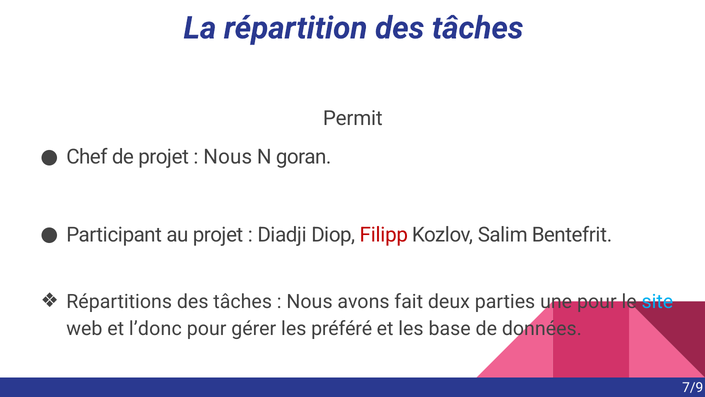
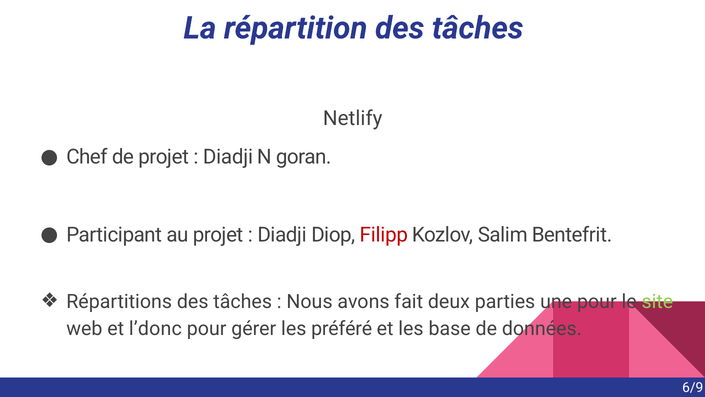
Permit: Permit -> Netlify
Nous at (228, 157): Nous -> Diadji
site colour: light blue -> light green
7/9: 7/9 -> 6/9
